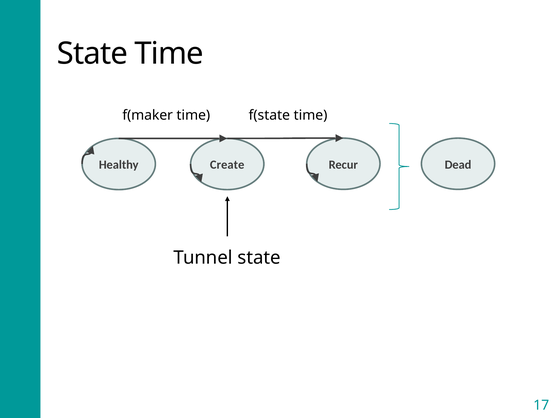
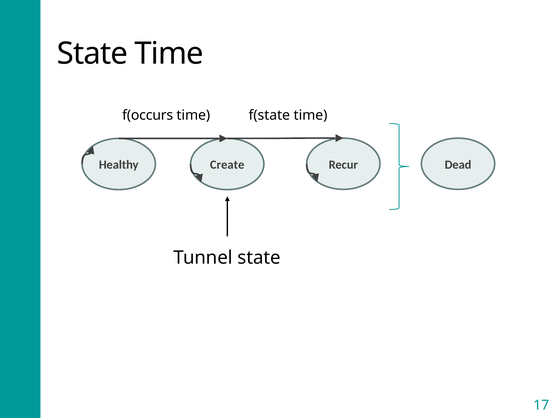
f(maker: f(maker -> f(occurs
